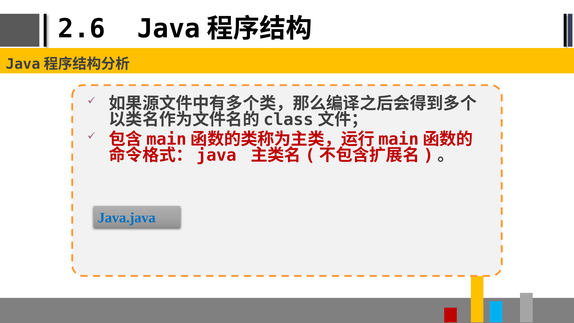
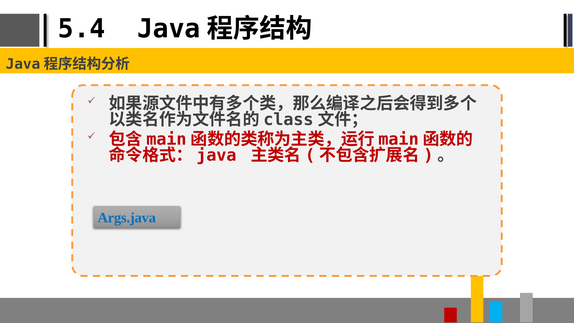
2.6: 2.6 -> 5.4
Java.java: Java.java -> Args.java
